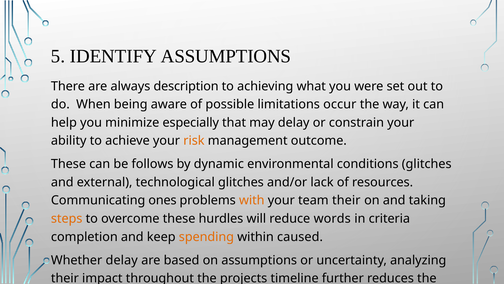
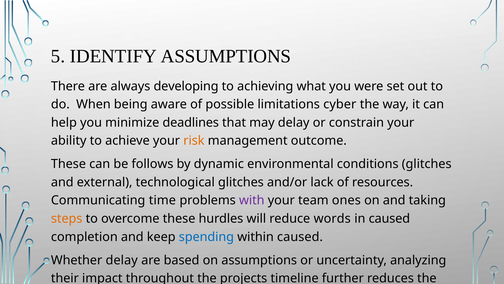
description: description -> developing
occur: occur -> cyber
especially: especially -> deadlines
ones: ones -> time
with colour: orange -> purple
team their: their -> ones
in criteria: criteria -> caused
spending colour: orange -> blue
